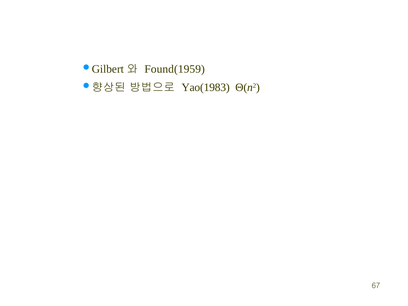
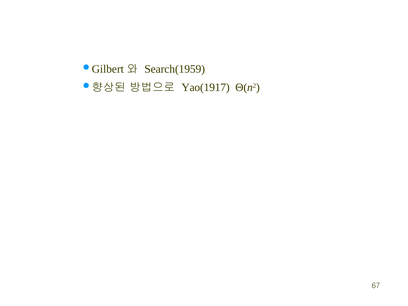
Found(1959: Found(1959 -> Search(1959
Yao(1983: Yao(1983 -> Yao(1917
